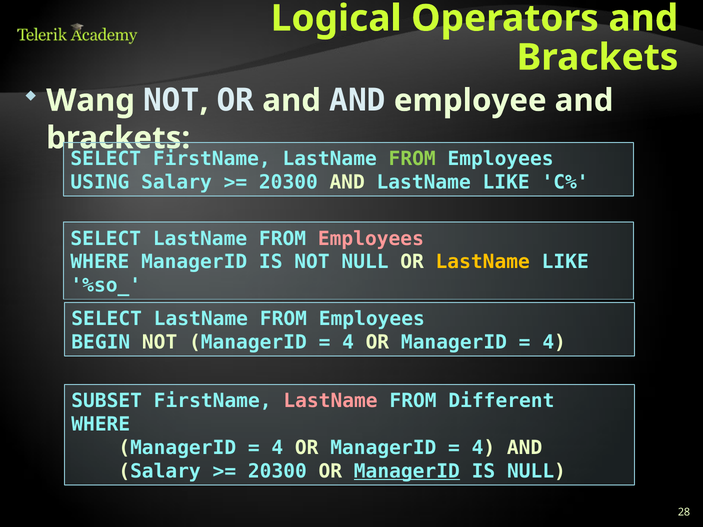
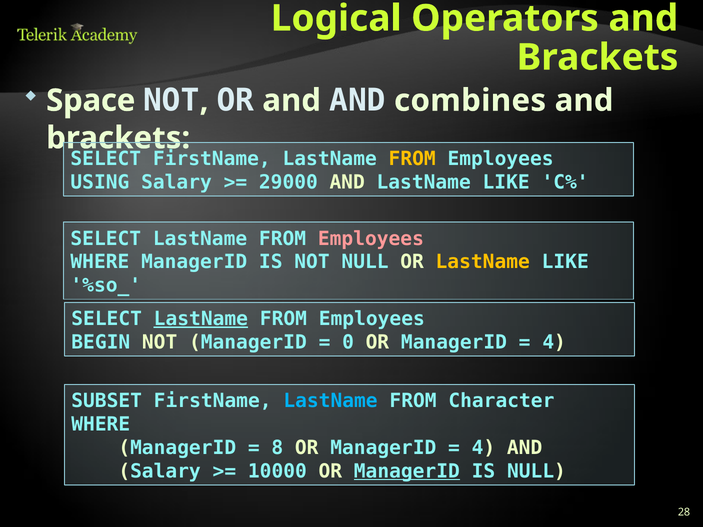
Wang: Wang -> Space
employee: employee -> combines
FROM at (412, 159) colour: light green -> yellow
20300 at (288, 182): 20300 -> 29000
LastName at (201, 319) underline: none -> present
4 at (348, 342): 4 -> 0
LastName at (330, 401) colour: pink -> light blue
Different: Different -> Character
4 at (277, 448): 4 -> 8
20300 at (277, 471): 20300 -> 10000
